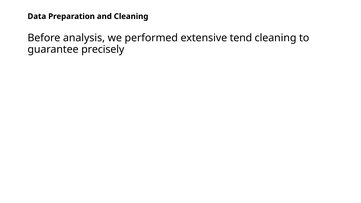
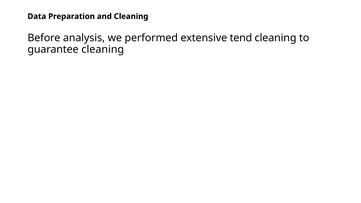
guarantee precisely: precisely -> cleaning
